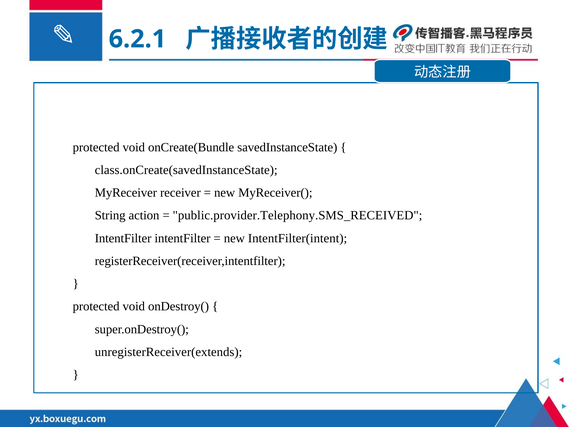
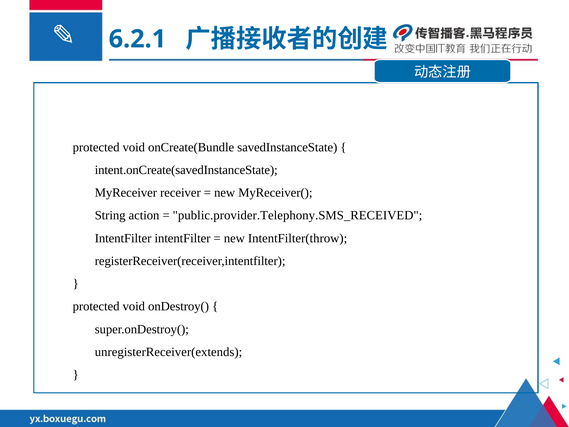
class.onCreate(savedInstanceState: class.onCreate(savedInstanceState -> intent.onCreate(savedInstanceState
IntentFilter(intent: IntentFilter(intent -> IntentFilter(throw
